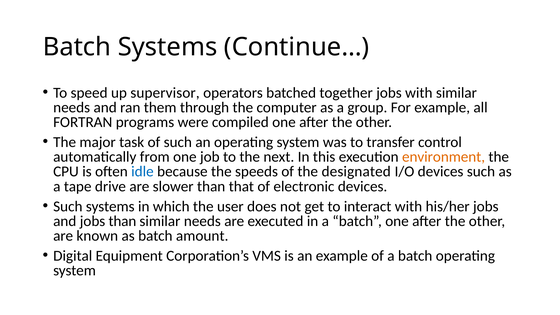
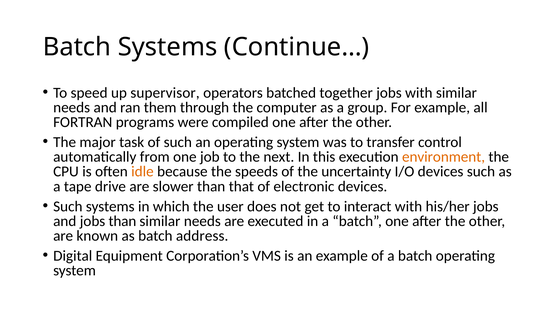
idle colour: blue -> orange
designated: designated -> uncertainty
amount: amount -> address
